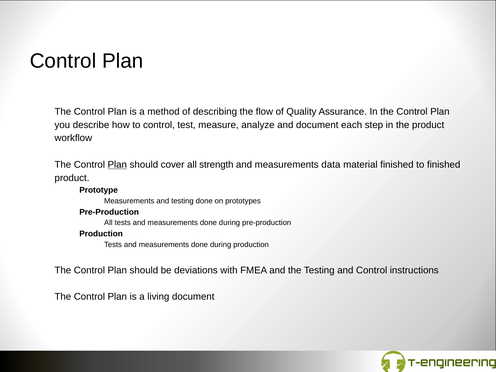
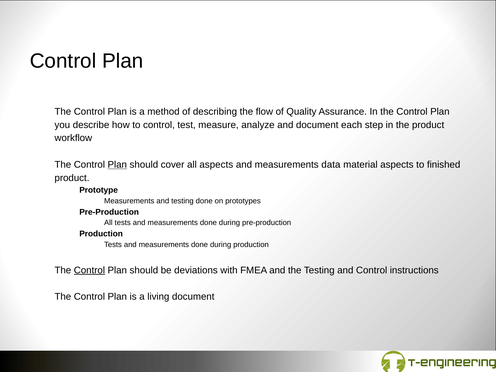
all strength: strength -> aspects
material finished: finished -> aspects
Control at (89, 270) underline: none -> present
